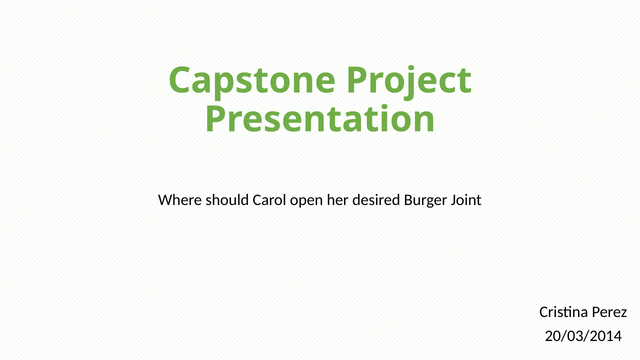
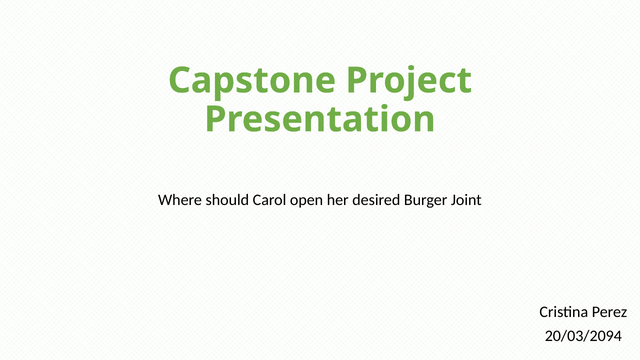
20/03/2014: 20/03/2014 -> 20/03/2094
